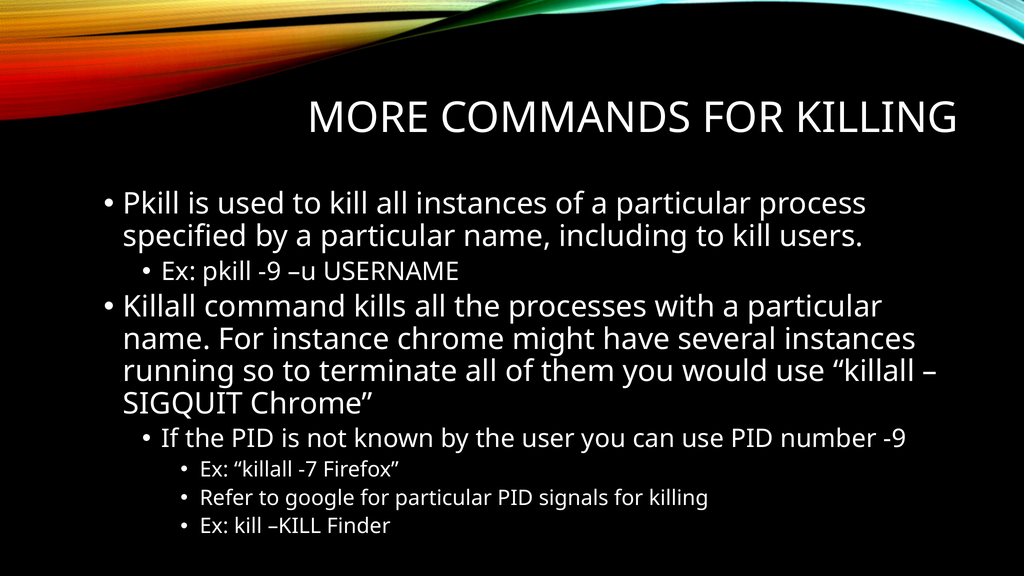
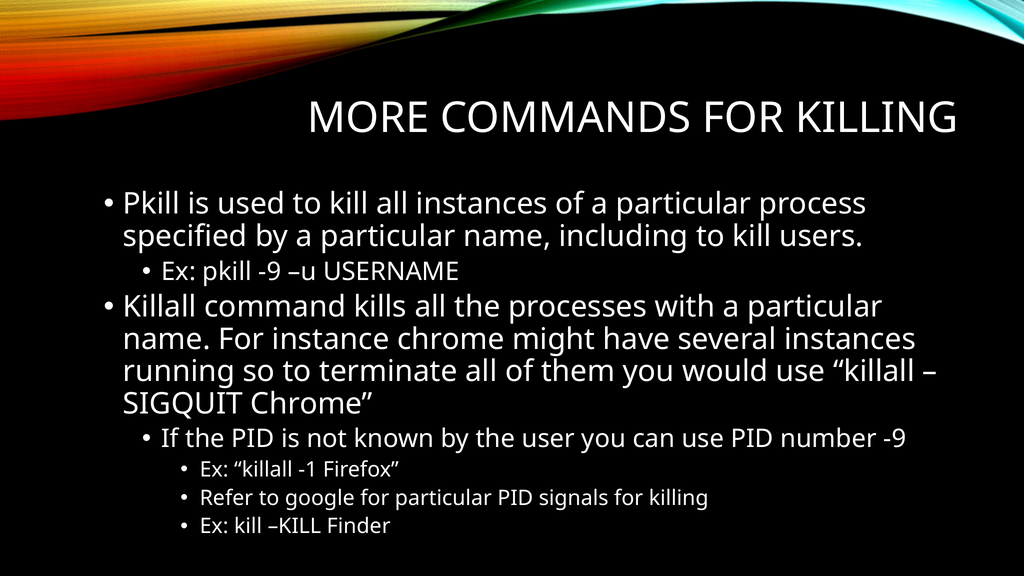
-7: -7 -> -1
